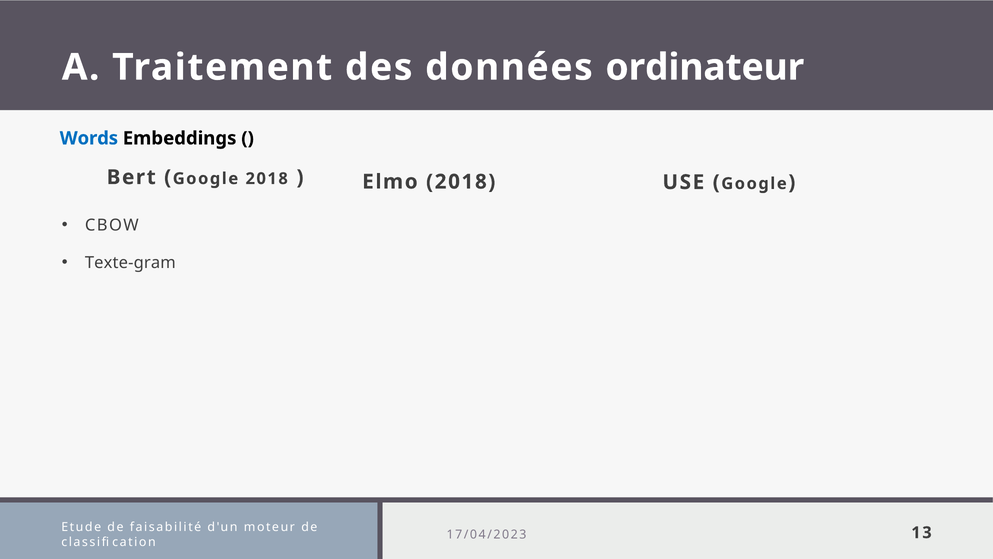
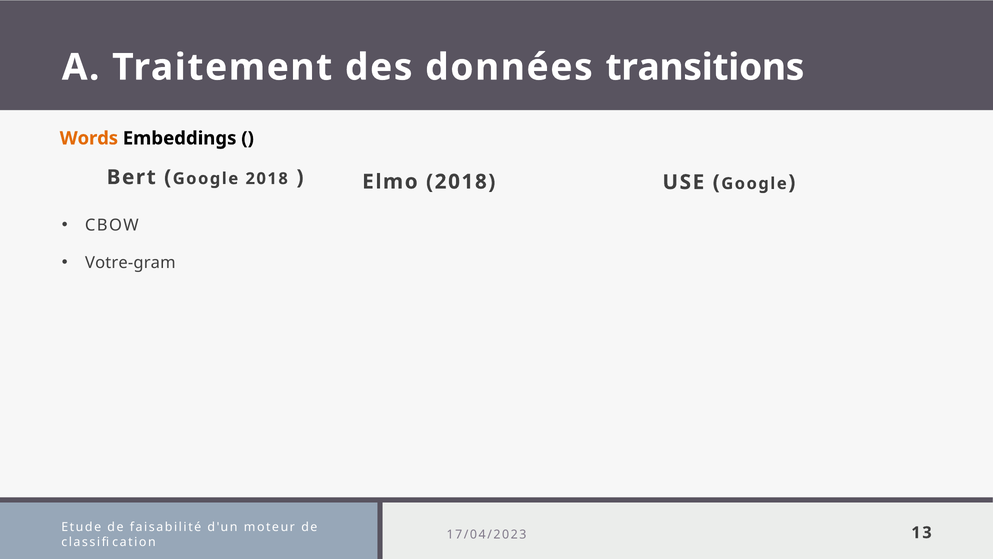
ordinateur: ordinateur -> transitions
Words colour: blue -> orange
Texte-gram: Texte-gram -> Votre-gram
